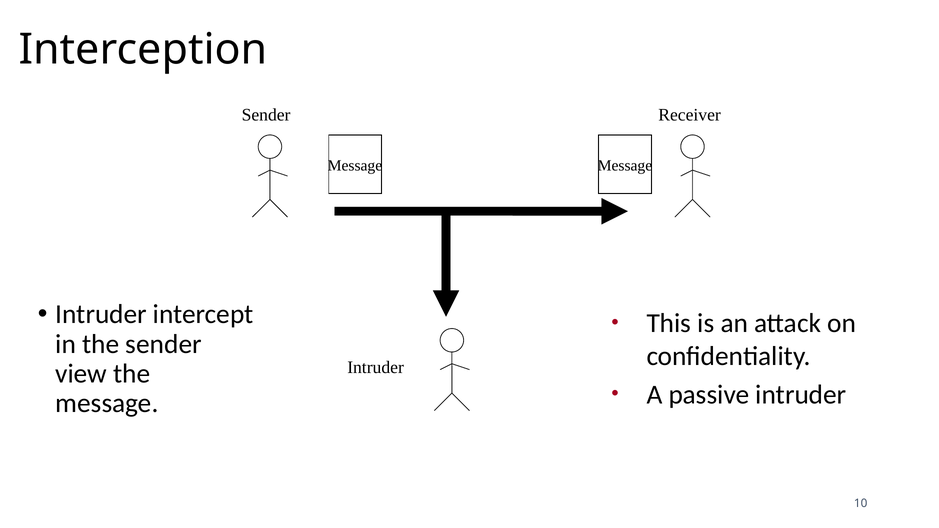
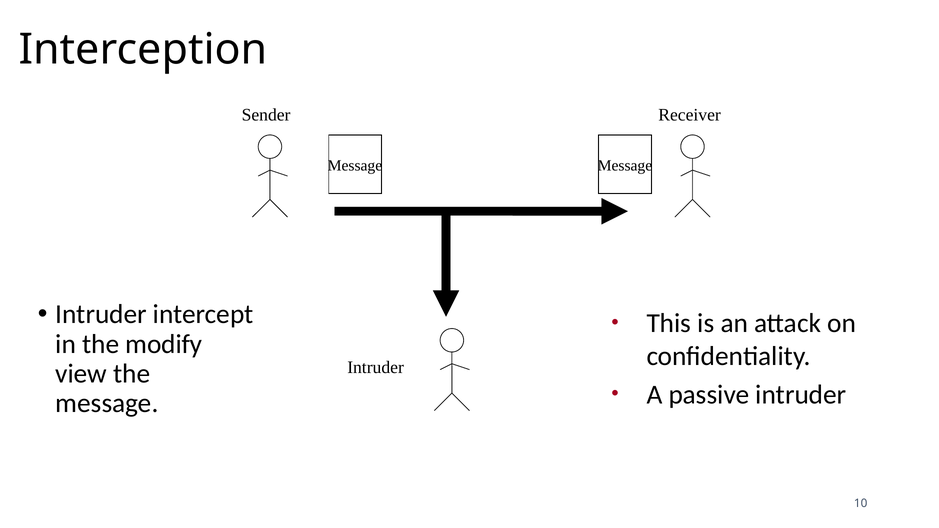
the sender: sender -> modify
